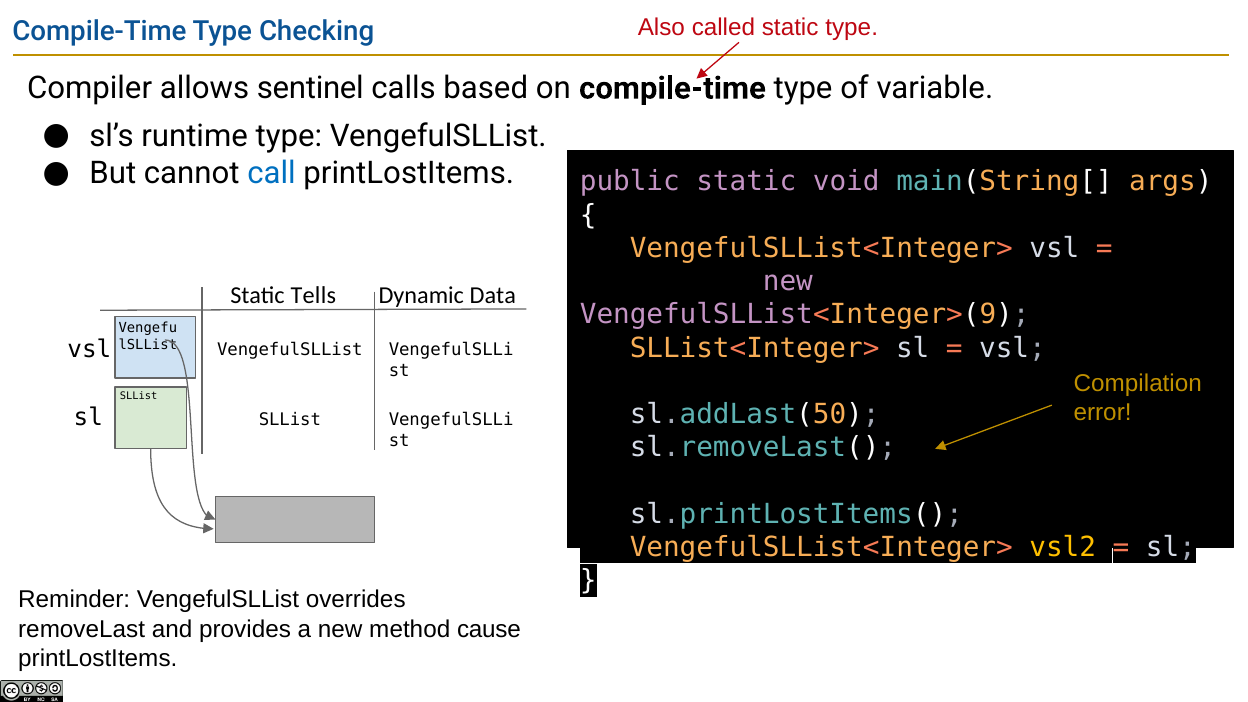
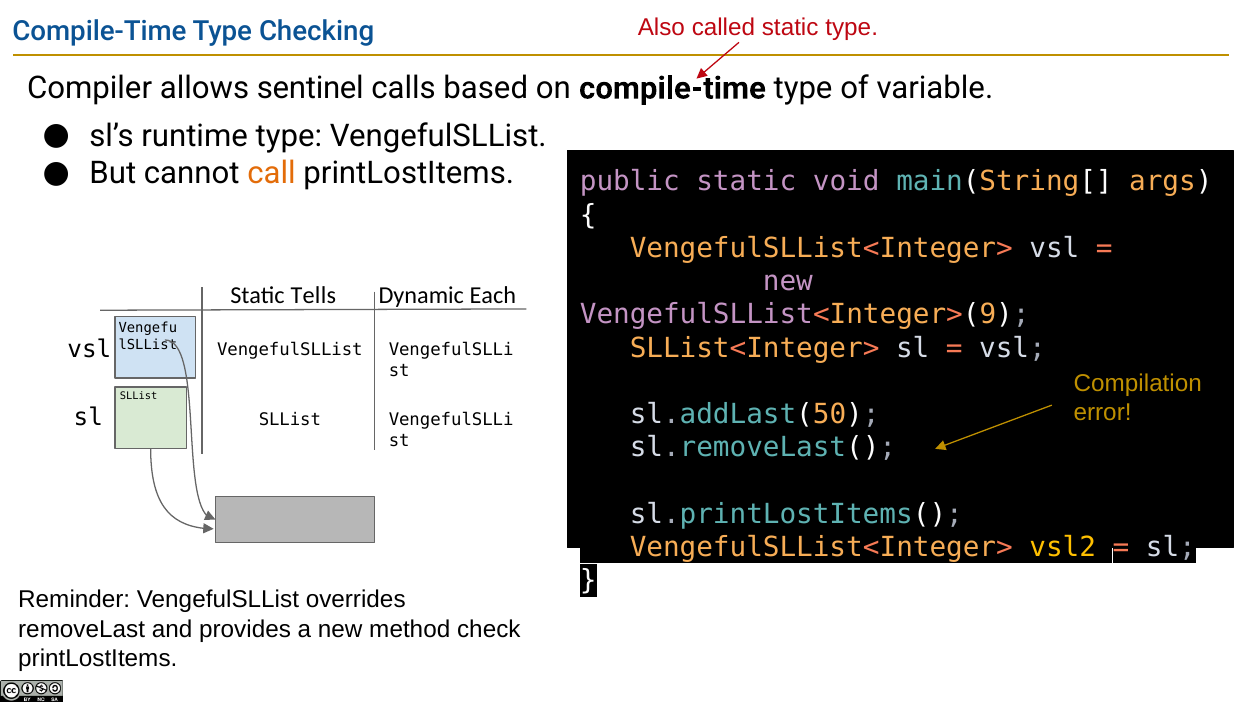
call colour: blue -> orange
Data: Data -> Each
cause: cause -> check
